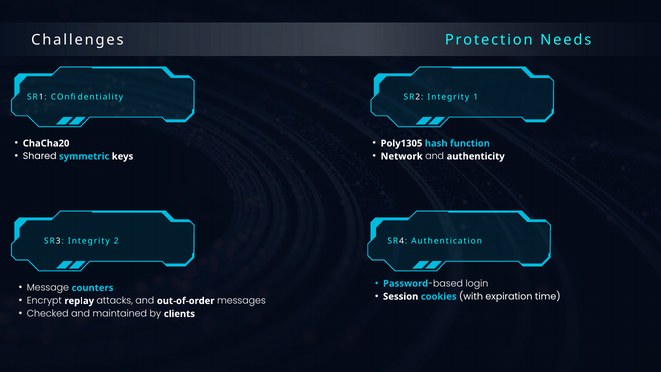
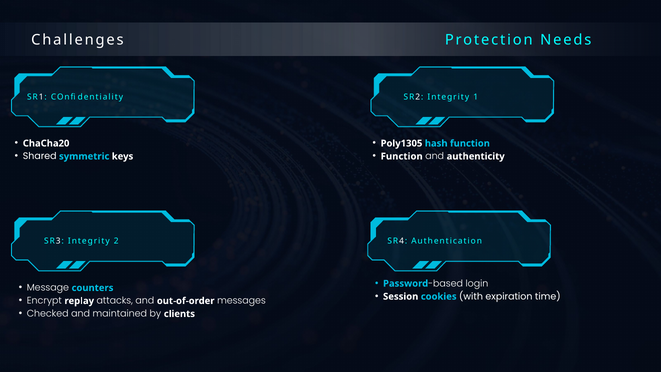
Network at (402, 156): Network -> Function
